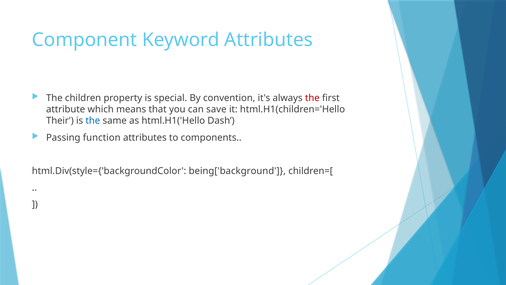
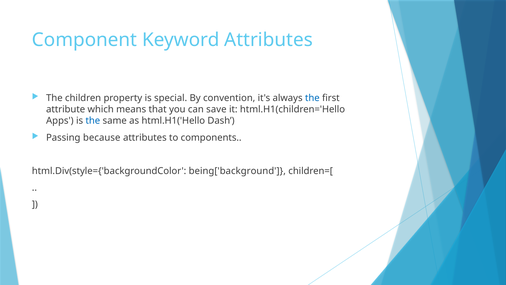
the at (312, 98) colour: red -> blue
Their: Their -> Apps
function: function -> because
